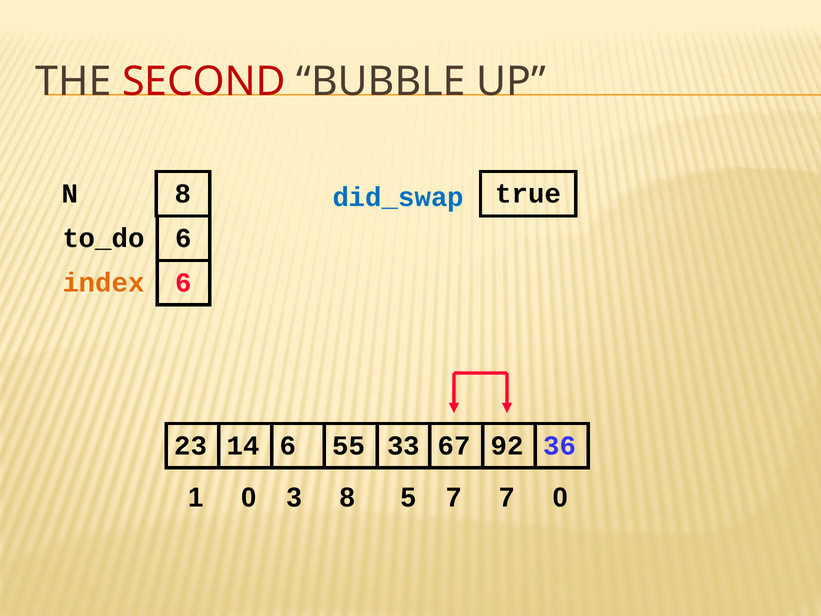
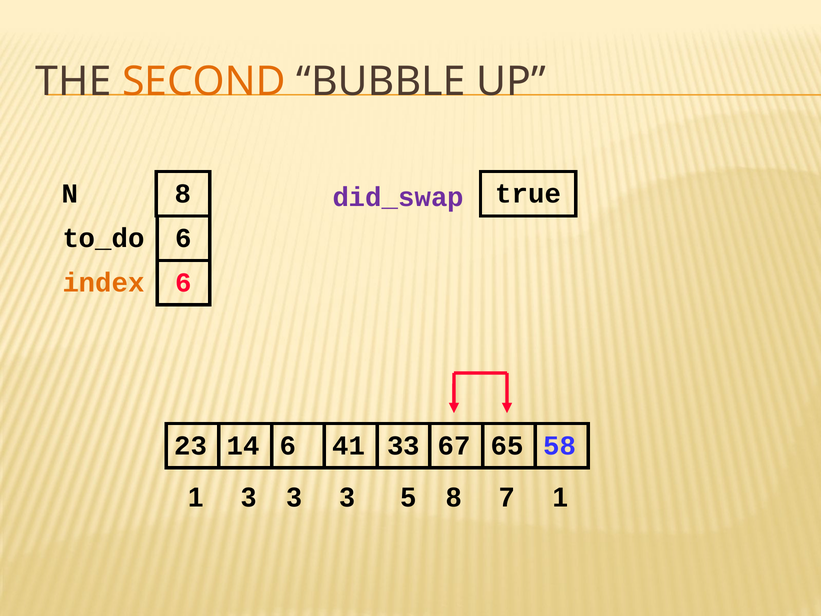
SECOND colour: red -> orange
did_swap colour: blue -> purple
55: 55 -> 41
92: 92 -> 65
36: 36 -> 58
1 0: 0 -> 3
8 at (348, 498): 8 -> 3
5 7: 7 -> 8
7 0: 0 -> 1
